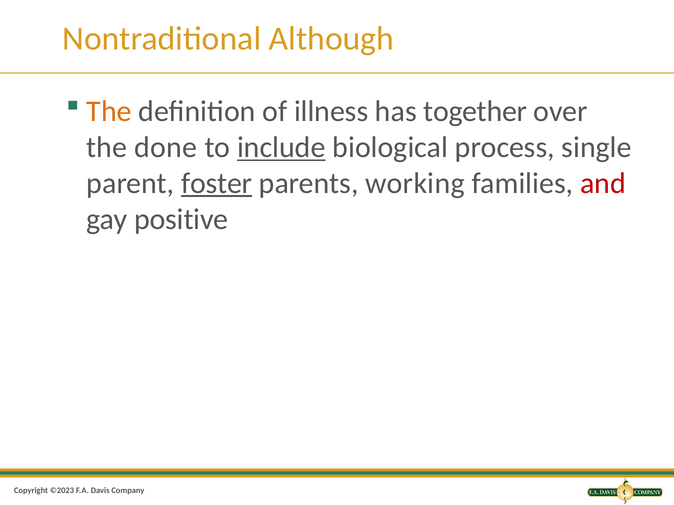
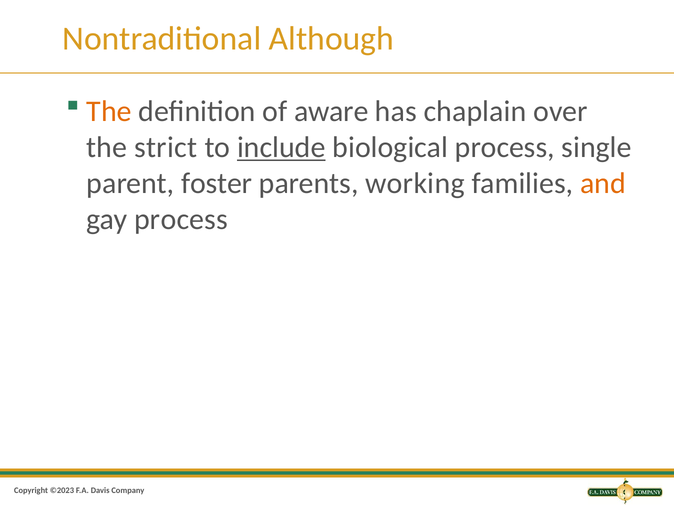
illness: illness -> aware
together: together -> chaplain
done: done -> strict
foster underline: present -> none
and colour: red -> orange
gay positive: positive -> process
